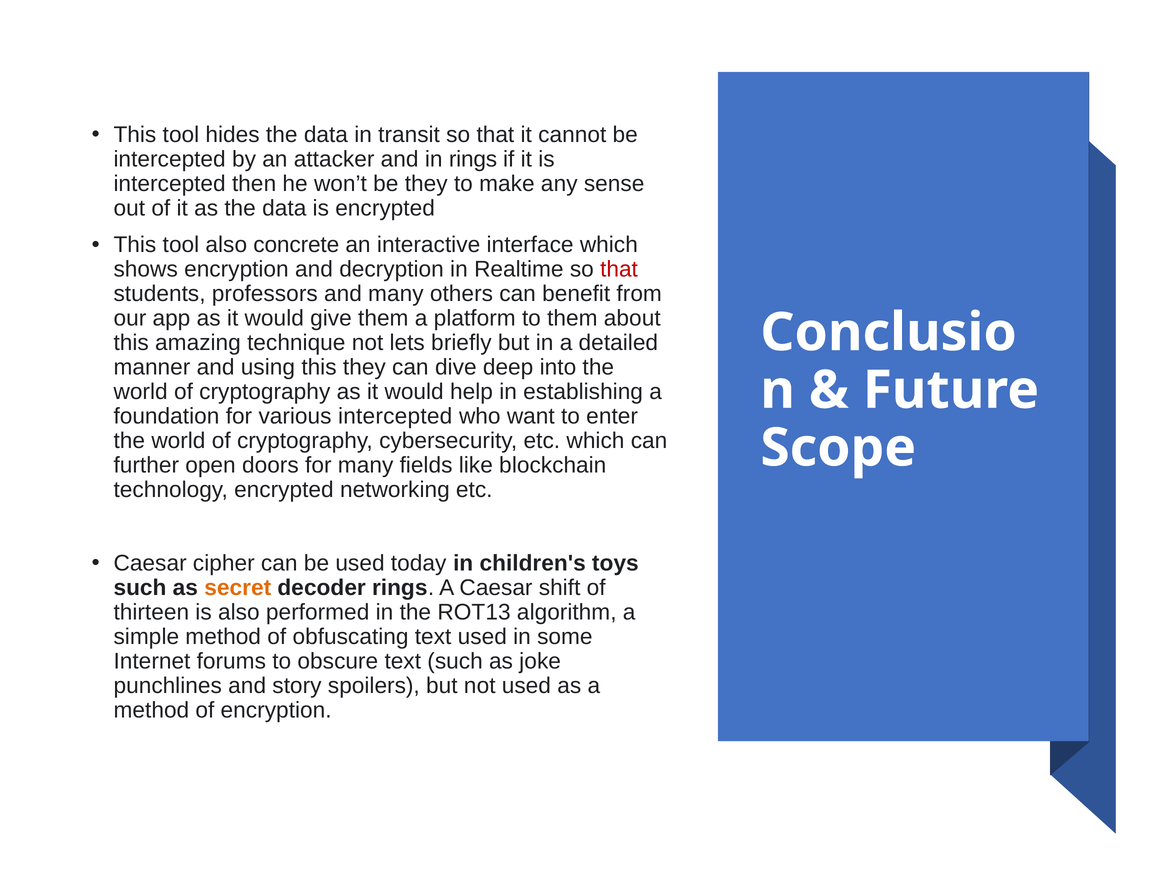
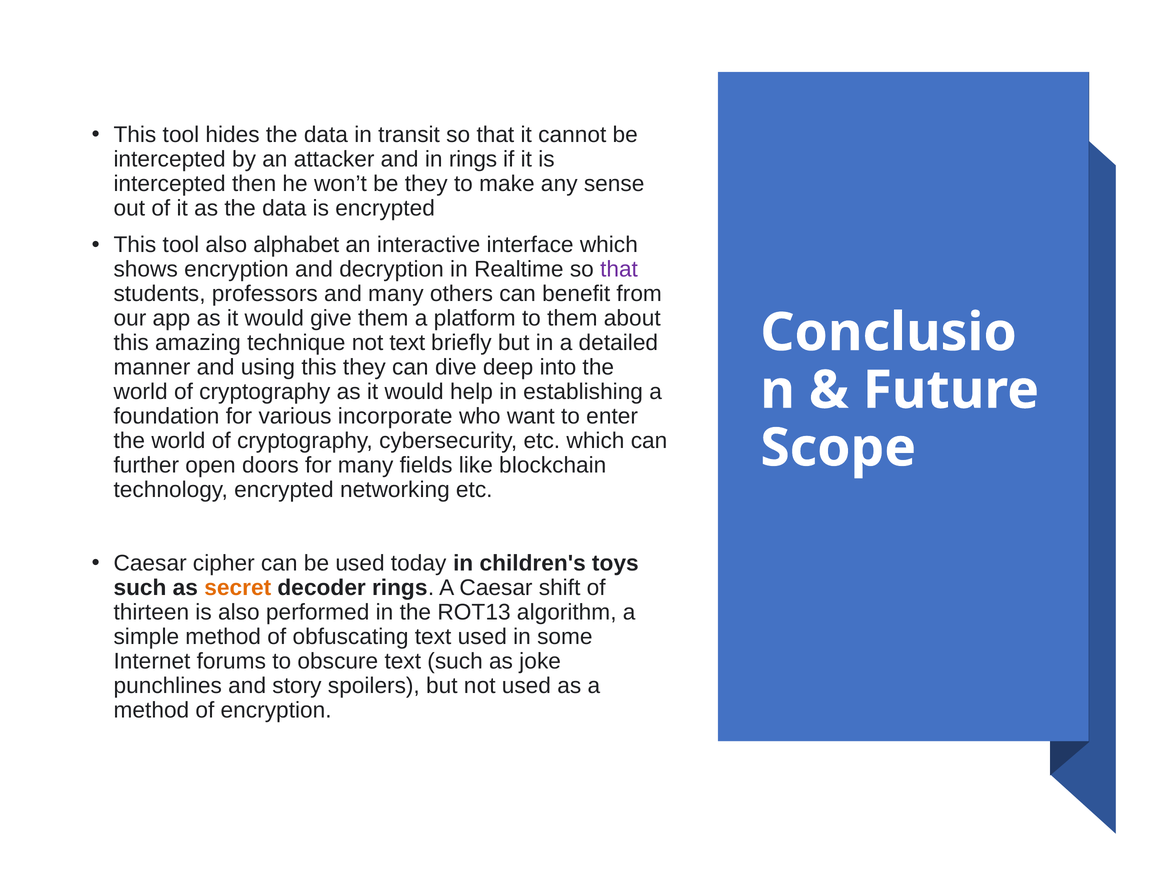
concrete: concrete -> alphabet
that at (619, 269) colour: red -> purple
not lets: lets -> text
various intercepted: intercepted -> incorporate
